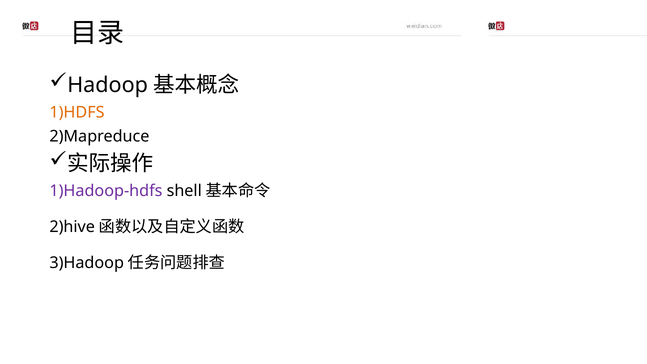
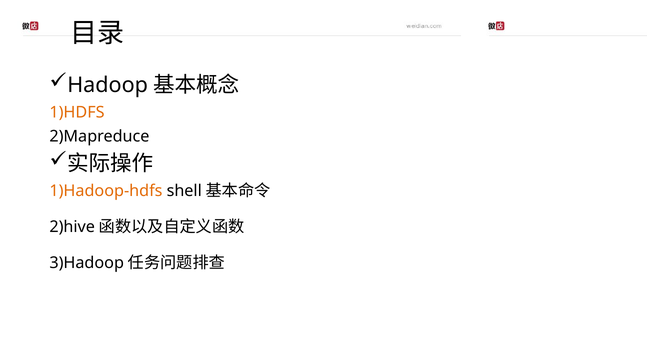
1)Hadoop-hdfs colour: purple -> orange
